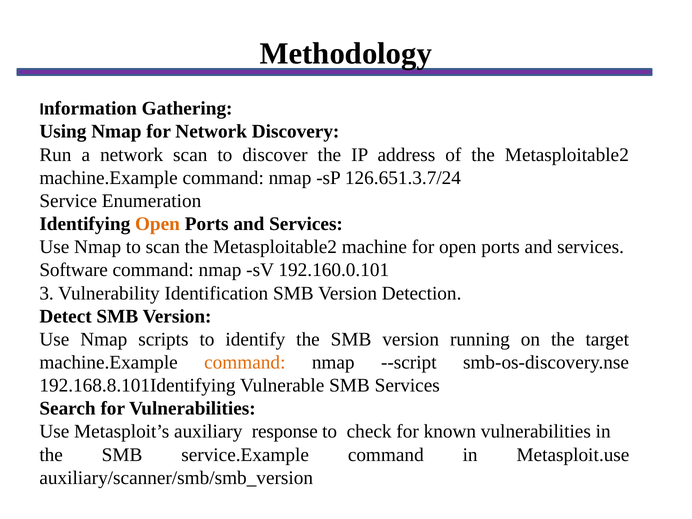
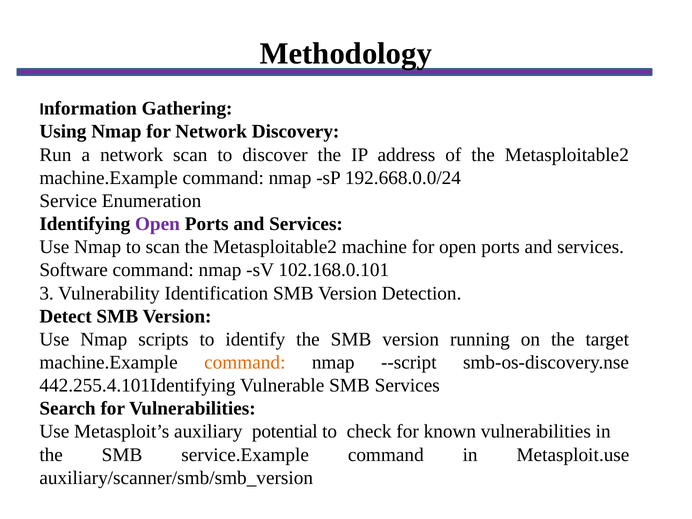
126.651.3.7/24: 126.651.3.7/24 -> 192.668.0.0/24
Open at (157, 224) colour: orange -> purple
192.160.0.101: 192.160.0.101 -> 102.168.0.101
192.168.8.101Identifying: 192.168.8.101Identifying -> 442.255.4.101Identifying
response: response -> potential
